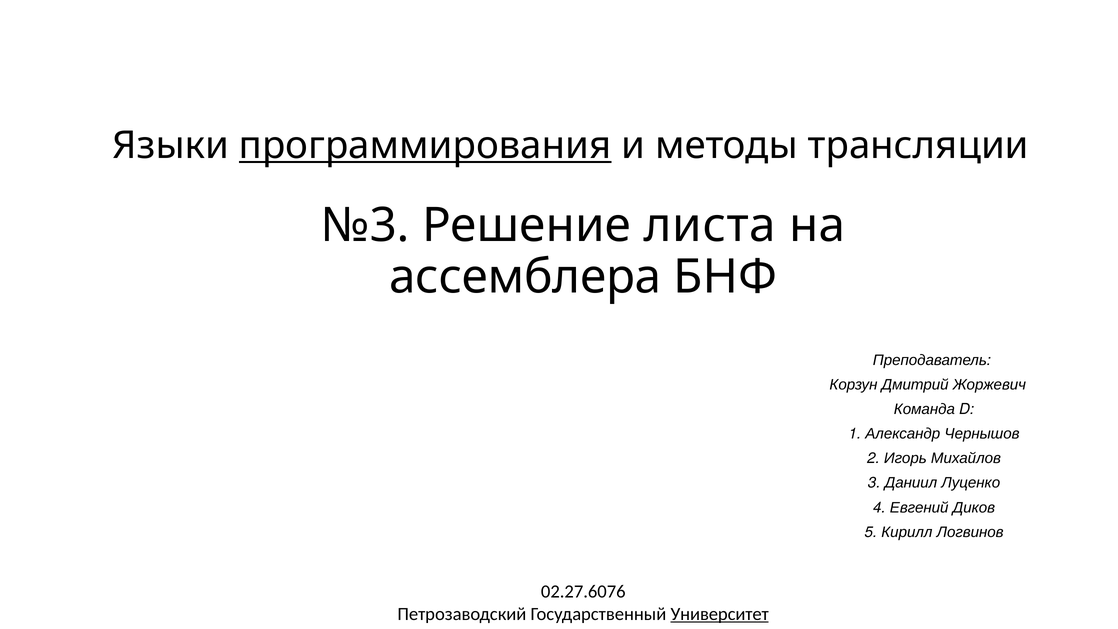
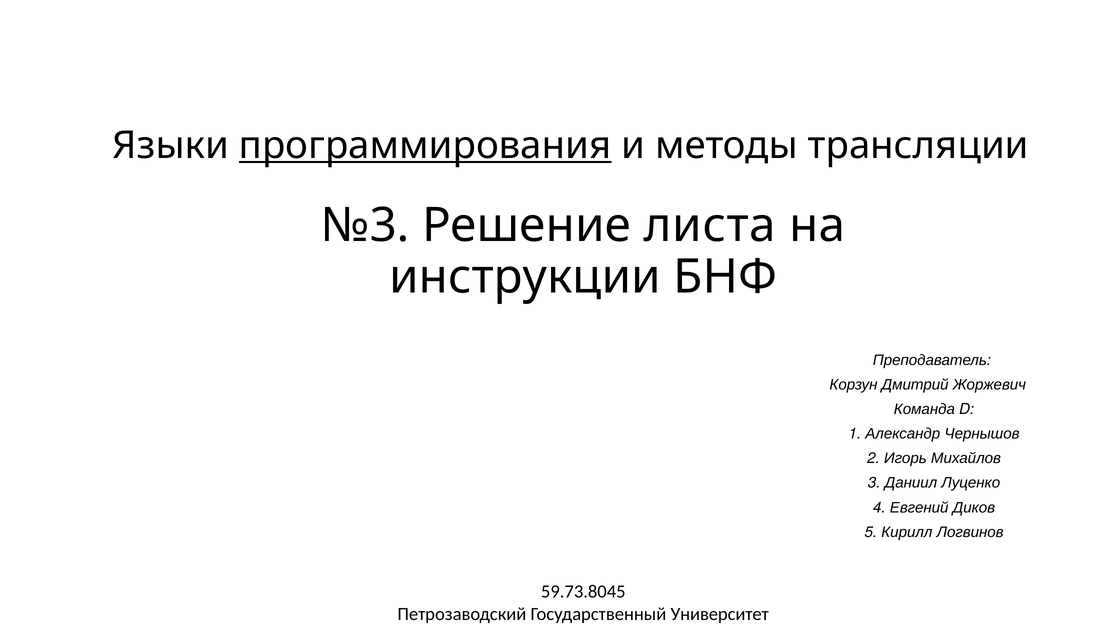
ассемблера: ассемблера -> инструкции
02.27.6076: 02.27.6076 -> 59.73.8045
Университет underline: present -> none
